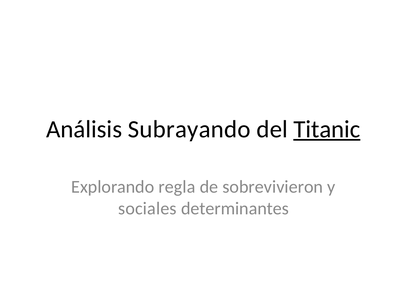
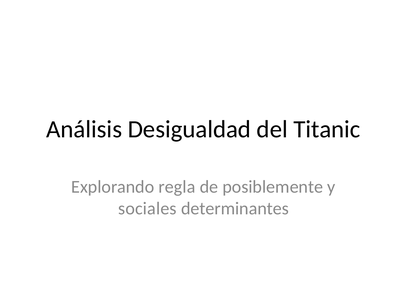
Subrayando: Subrayando -> Desigualdad
Titanic underline: present -> none
sobrevivieron: sobrevivieron -> posiblemente
